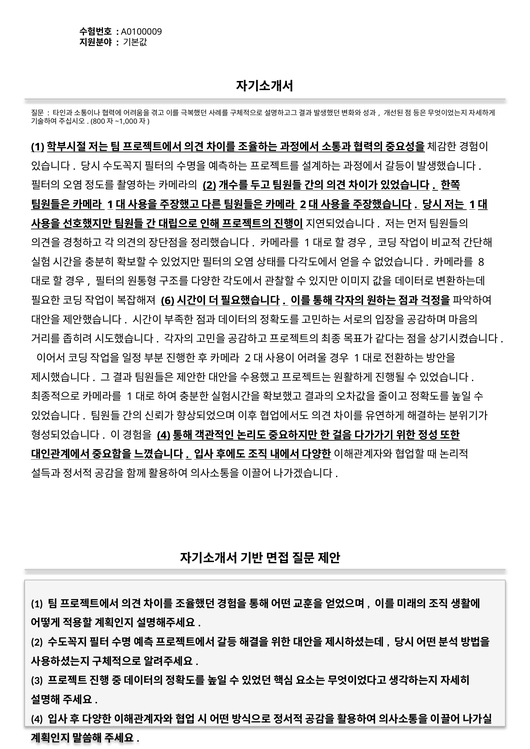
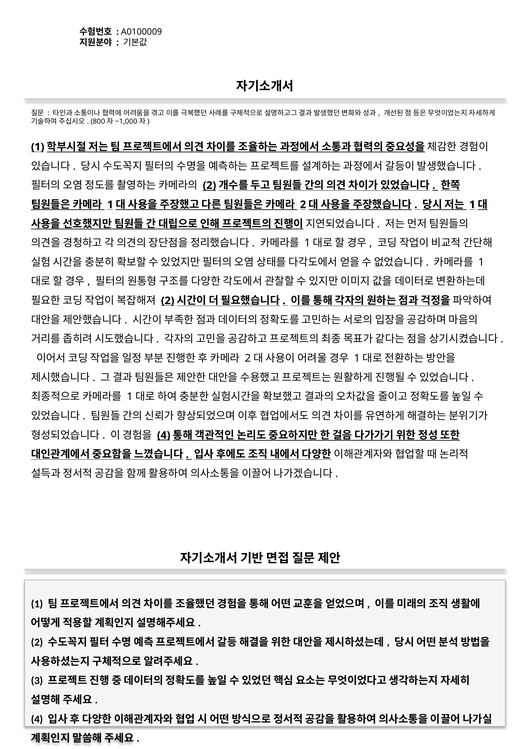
8 at (481, 262): 8 -> 1
6 at (168, 301): 6 -> 2
